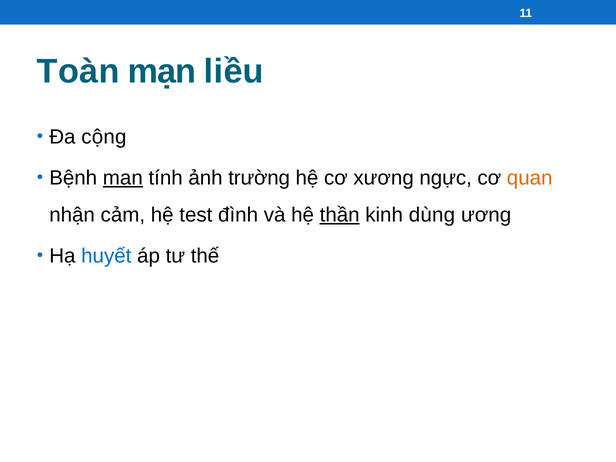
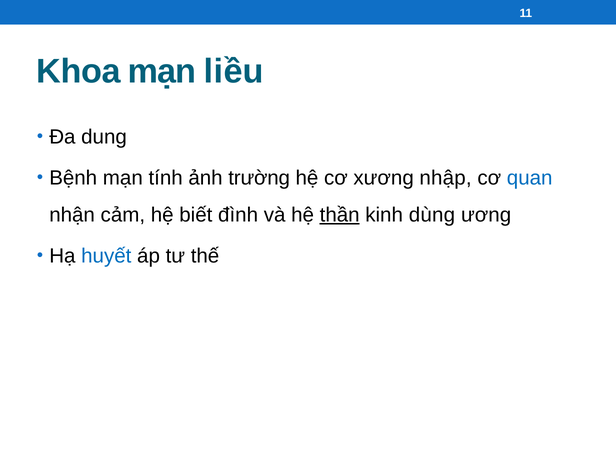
Toàn: Toàn -> Khoa
cộng: cộng -> dung
mạn at (123, 178) underline: present -> none
ngực: ngực -> nhập
quan colour: orange -> blue
test: test -> biết
